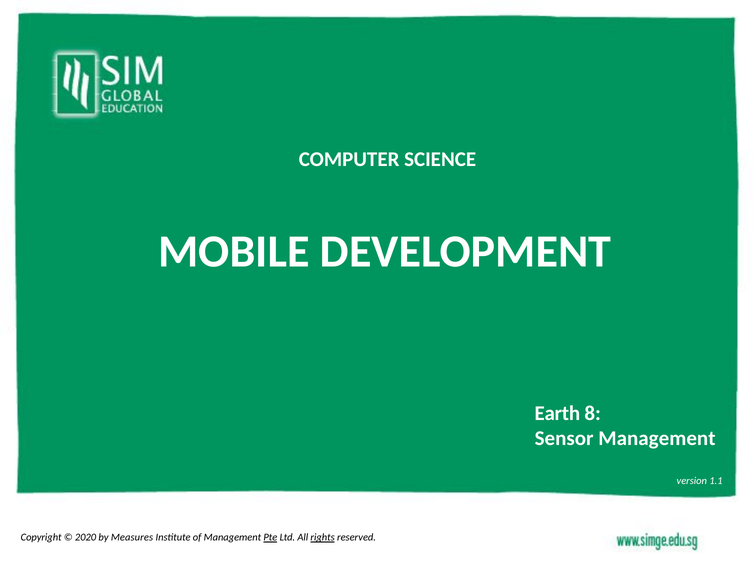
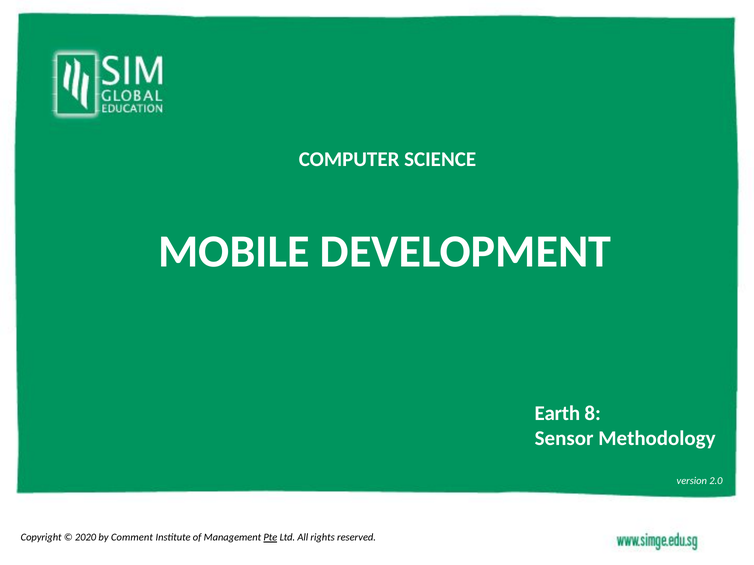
Sensor Management: Management -> Methodology
1.1: 1.1 -> 2.0
Measures: Measures -> Comment
rights underline: present -> none
